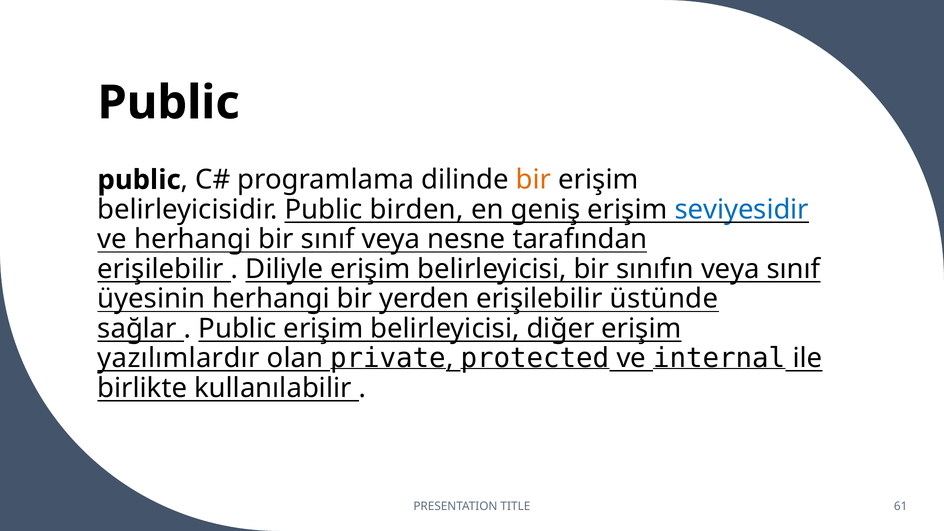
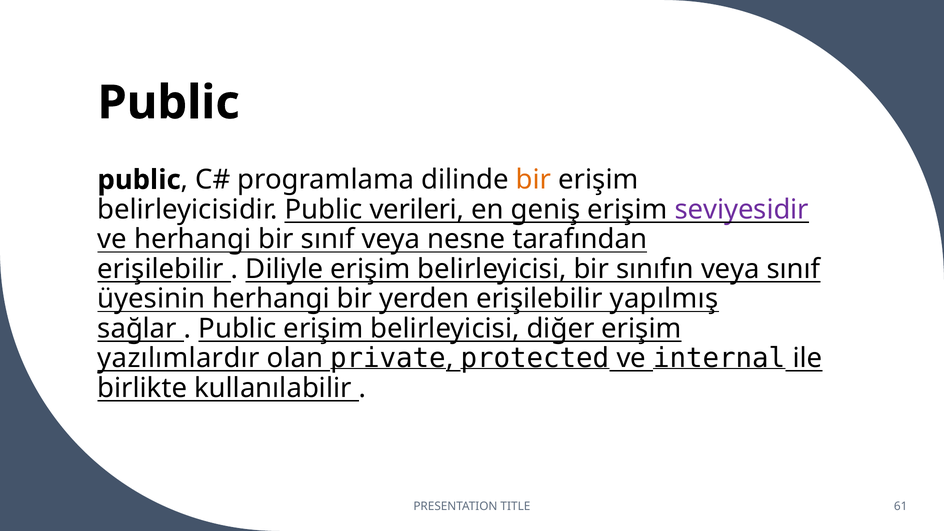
birden: birden -> verileri
seviyesidir colour: blue -> purple
üstünde: üstünde -> yapılmış
